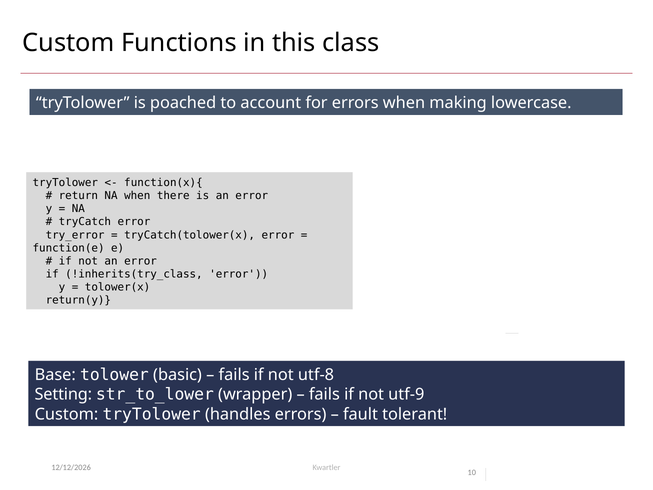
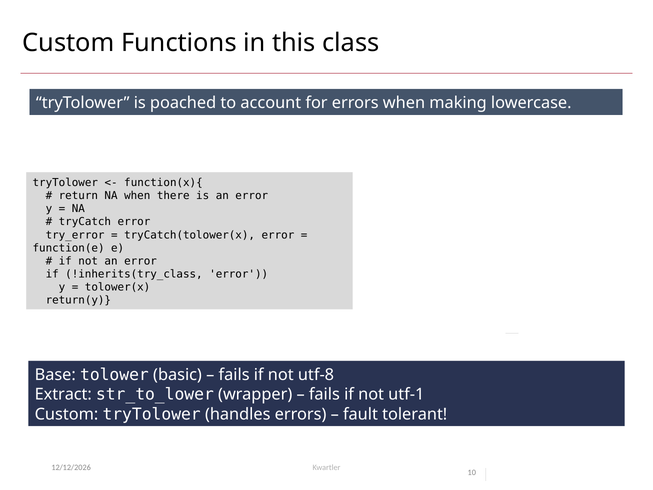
Setting: Setting -> Extract
utf-9: utf-9 -> utf-1
